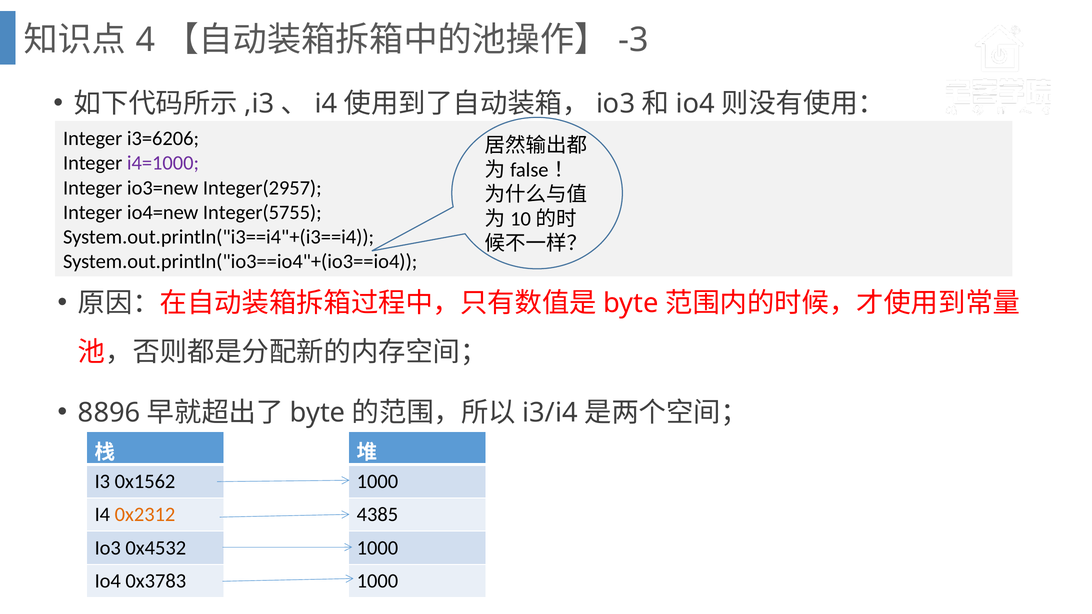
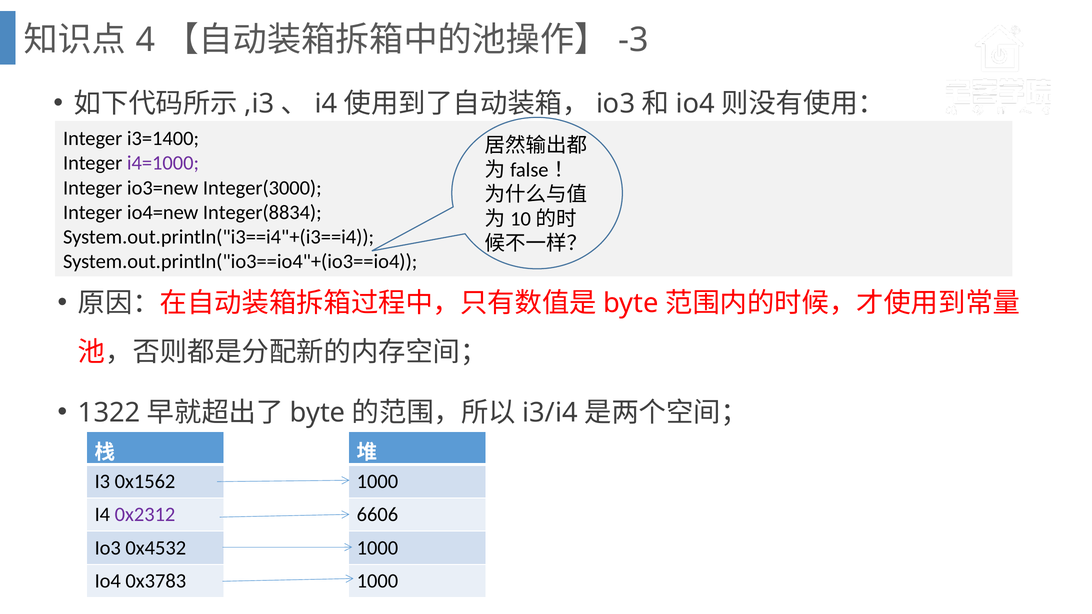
i3=6206: i3=6206 -> i3=1400
Integer(2957: Integer(2957 -> Integer(3000
Integer(5755: Integer(5755 -> Integer(8834
8896: 8896 -> 1322
0x2312 colour: orange -> purple
4385: 4385 -> 6606
